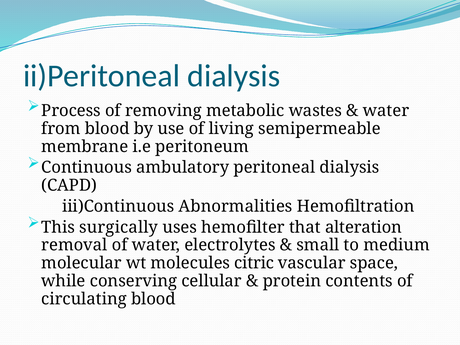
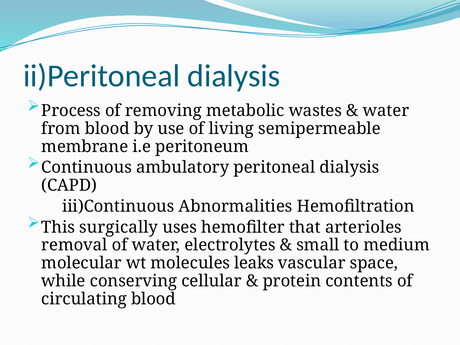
alteration: alteration -> arterioles
citric: citric -> leaks
